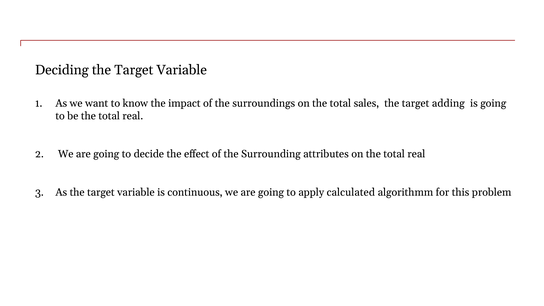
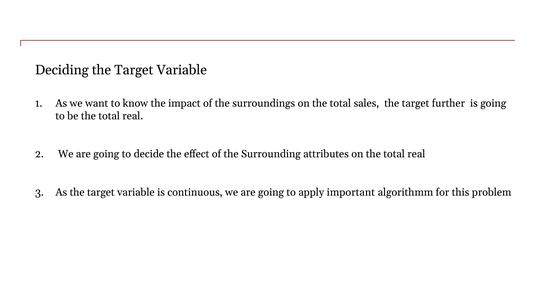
adding: adding -> further
calculated: calculated -> important
